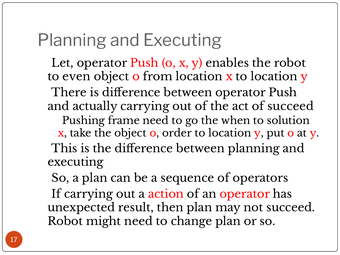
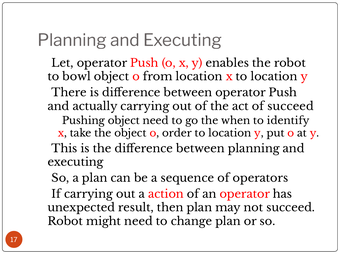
even: even -> bowl
frame at (124, 121): frame -> object
solution: solution -> identify
